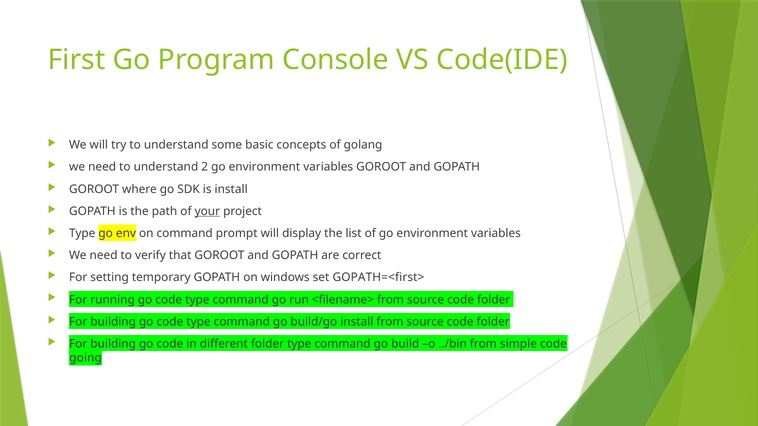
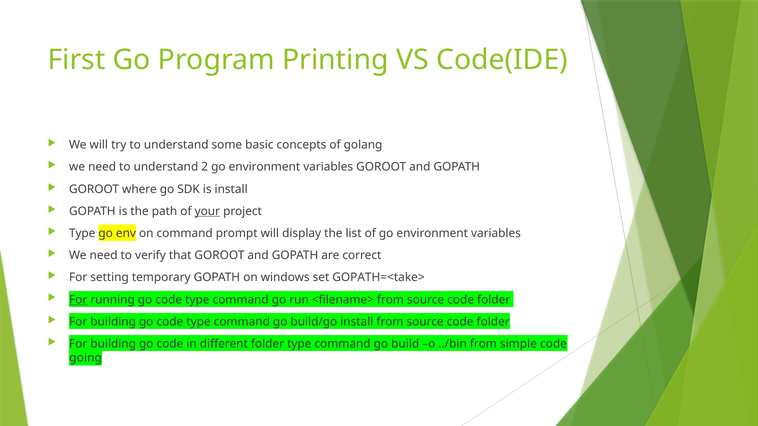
Console: Console -> Printing
GOPATH=<first>: GOPATH=<first> -> GOPATH=<take>
For at (78, 300) underline: none -> present
